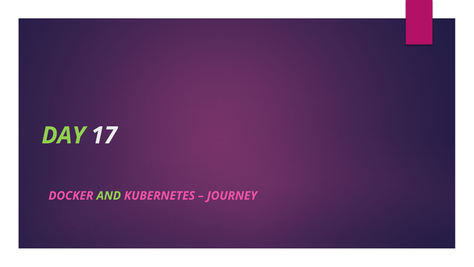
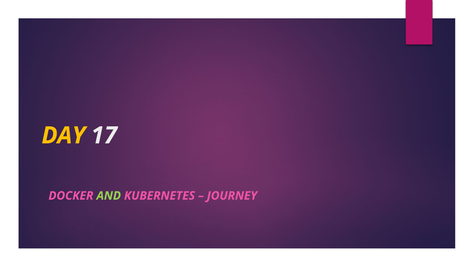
DAY colour: light green -> yellow
